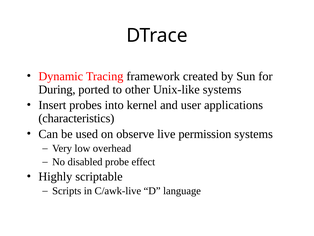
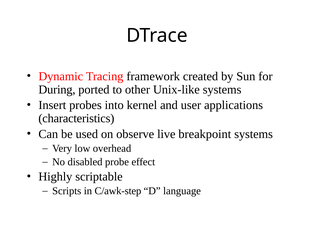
permission: permission -> breakpoint
C/awk-live: C/awk-live -> C/awk-step
